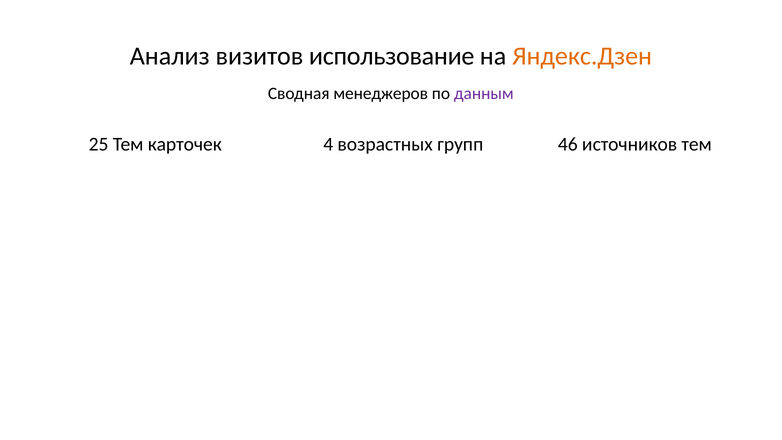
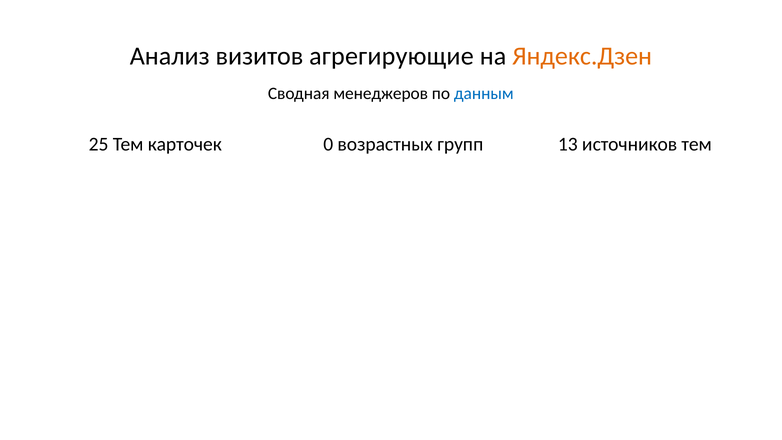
использование: использование -> агрегирующие
данным colour: purple -> blue
4: 4 -> 0
46: 46 -> 13
